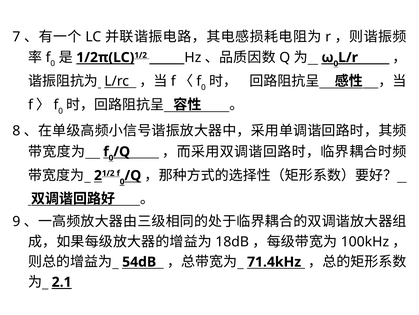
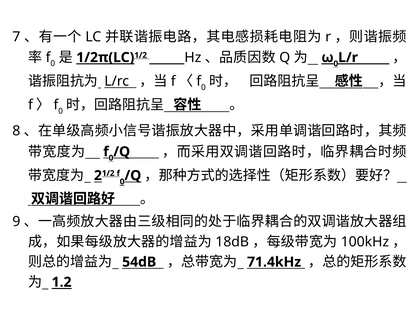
2.1: 2.1 -> 1.2
